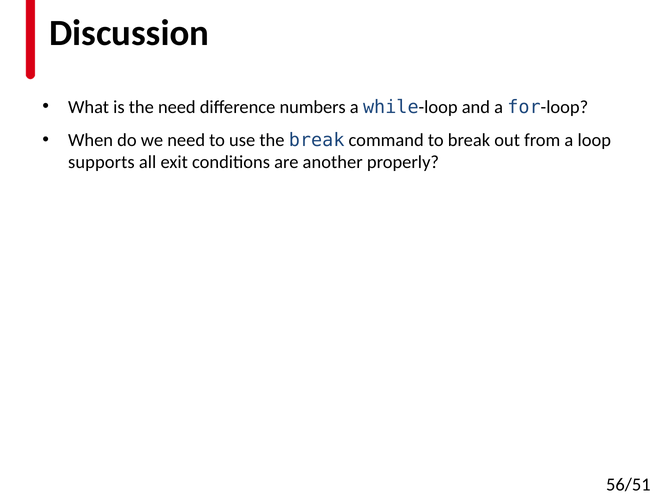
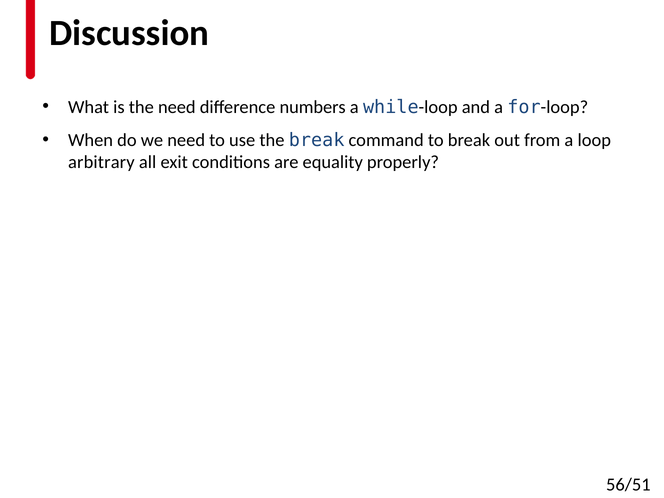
supports: supports -> arbitrary
another: another -> equality
